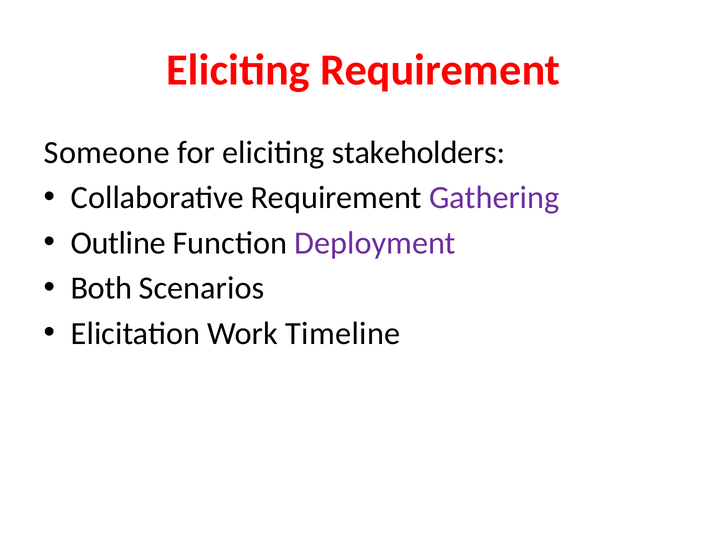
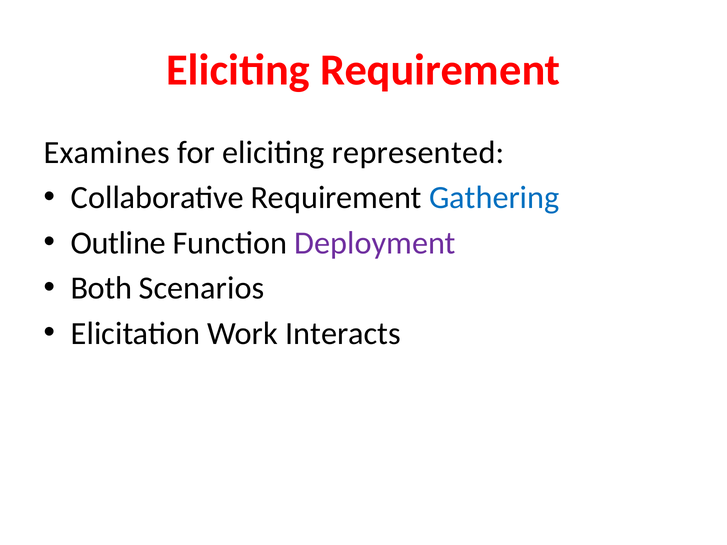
Someone: Someone -> Examines
stakeholders: stakeholders -> represented
Gathering colour: purple -> blue
Timeline: Timeline -> Interacts
